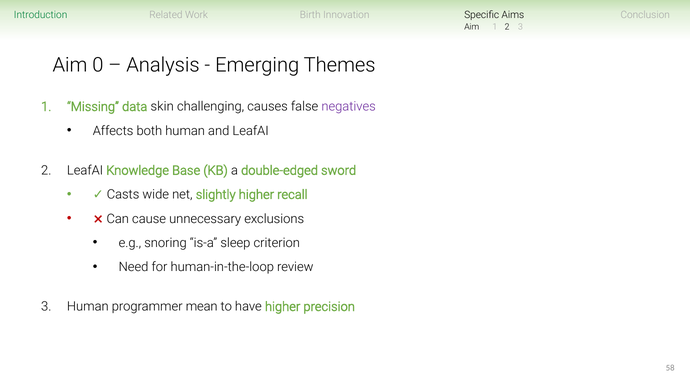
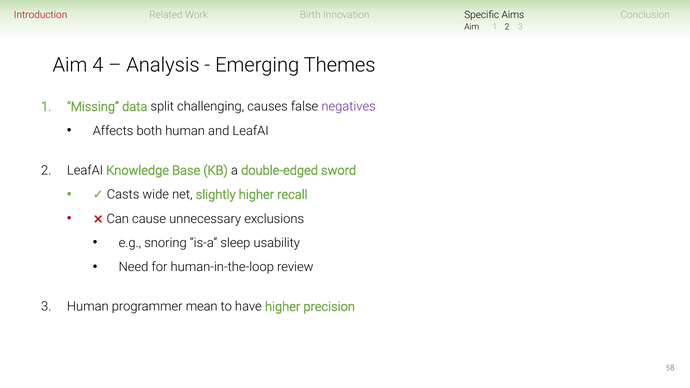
Introduction colour: green -> red
0: 0 -> 4
skin: skin -> split
criterion: criterion -> usability
